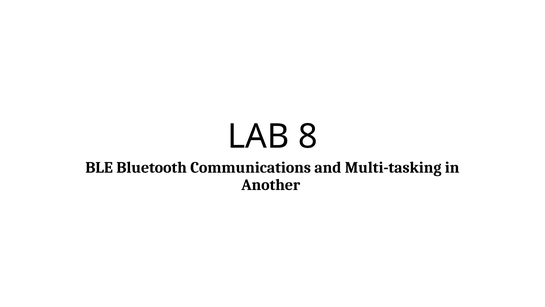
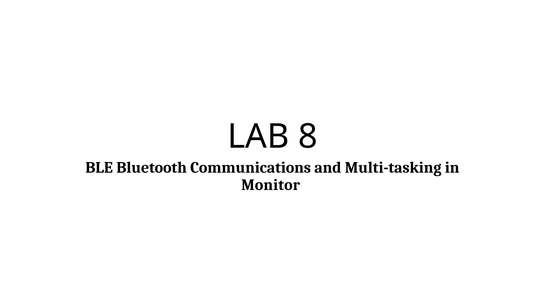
Another: Another -> Monitor
